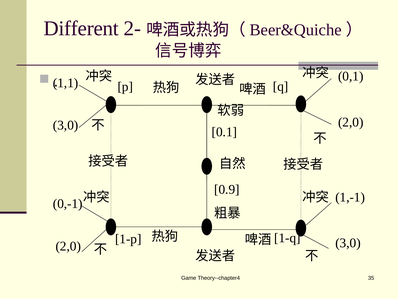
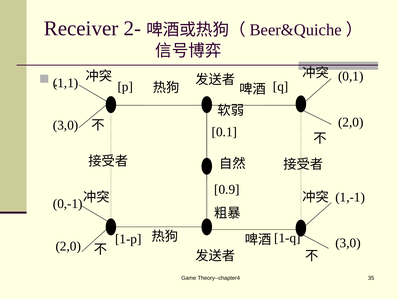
Different: Different -> Receiver
